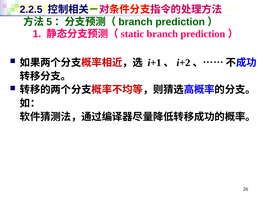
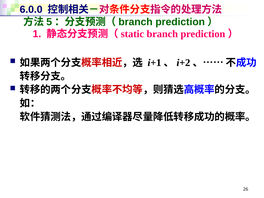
2.2.5: 2.2.5 -> 6.0.0
